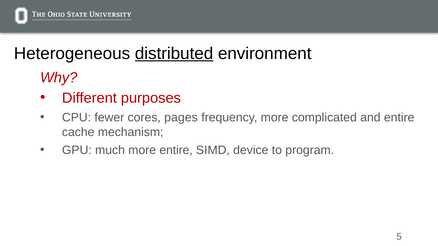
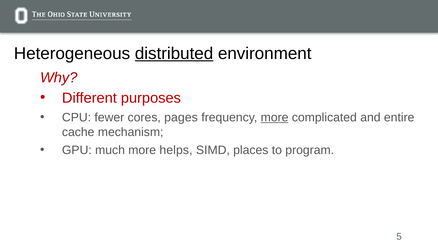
more at (275, 118) underline: none -> present
more entire: entire -> helps
device: device -> places
